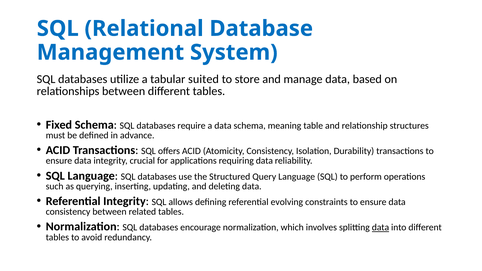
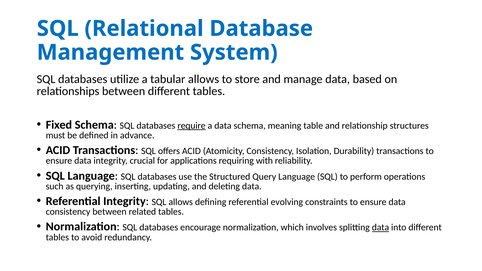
tabular suited: suited -> allows
require underline: none -> present
requiring data: data -> with
